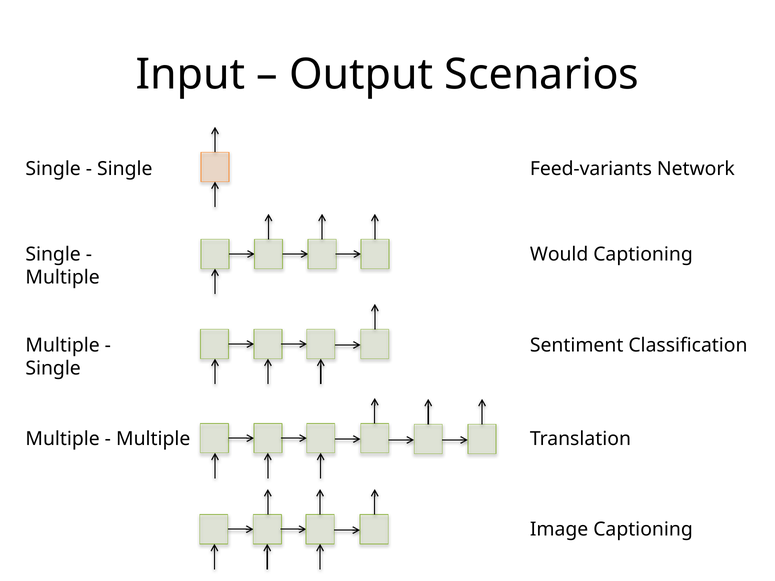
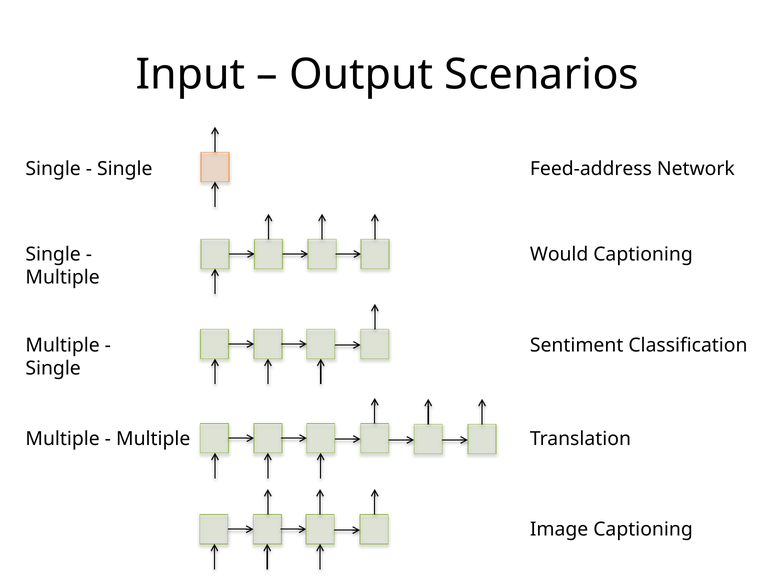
Feed-variants: Feed-variants -> Feed-address
